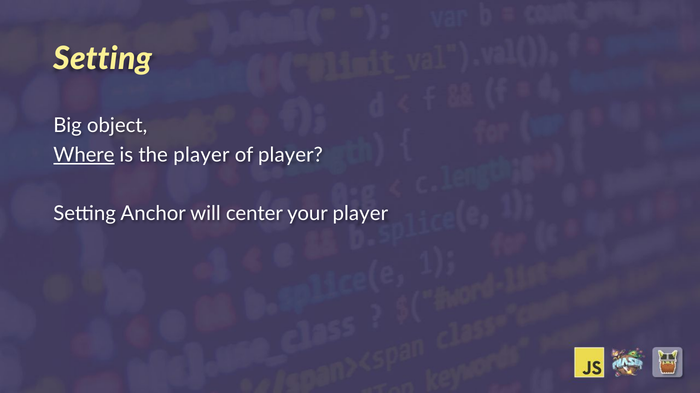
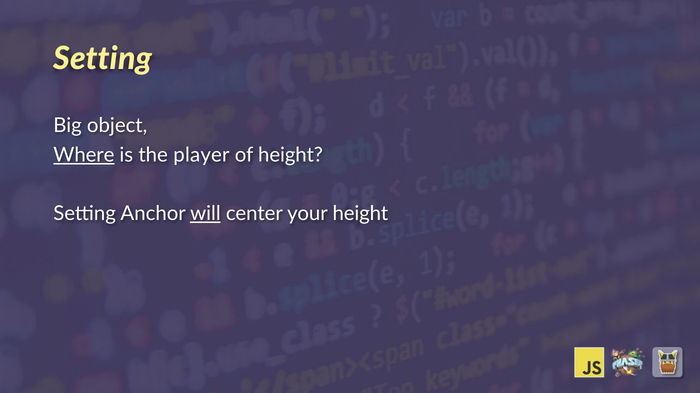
of player: player -> height
will underline: none -> present
your player: player -> height
